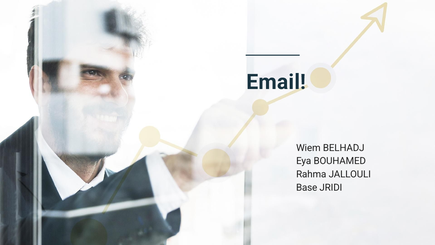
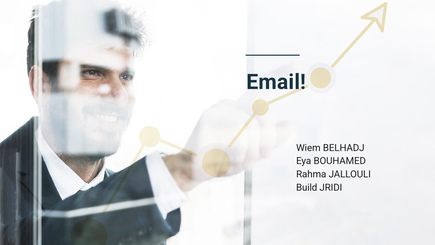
Base: Base -> Build
